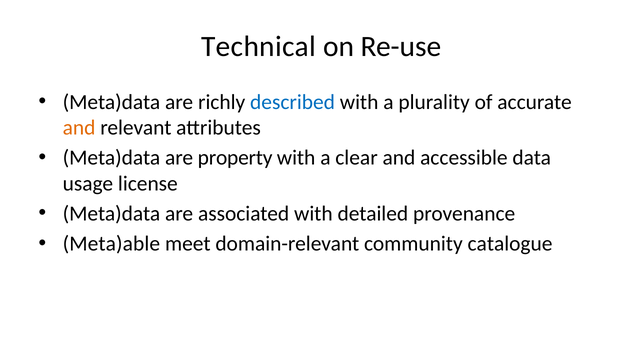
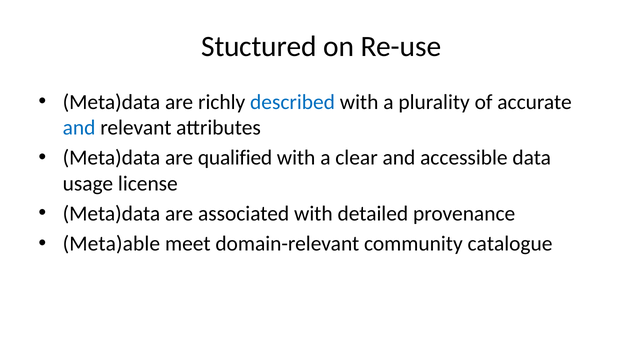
Technical: Technical -> Stuctured
and at (79, 128) colour: orange -> blue
property: property -> qualified
